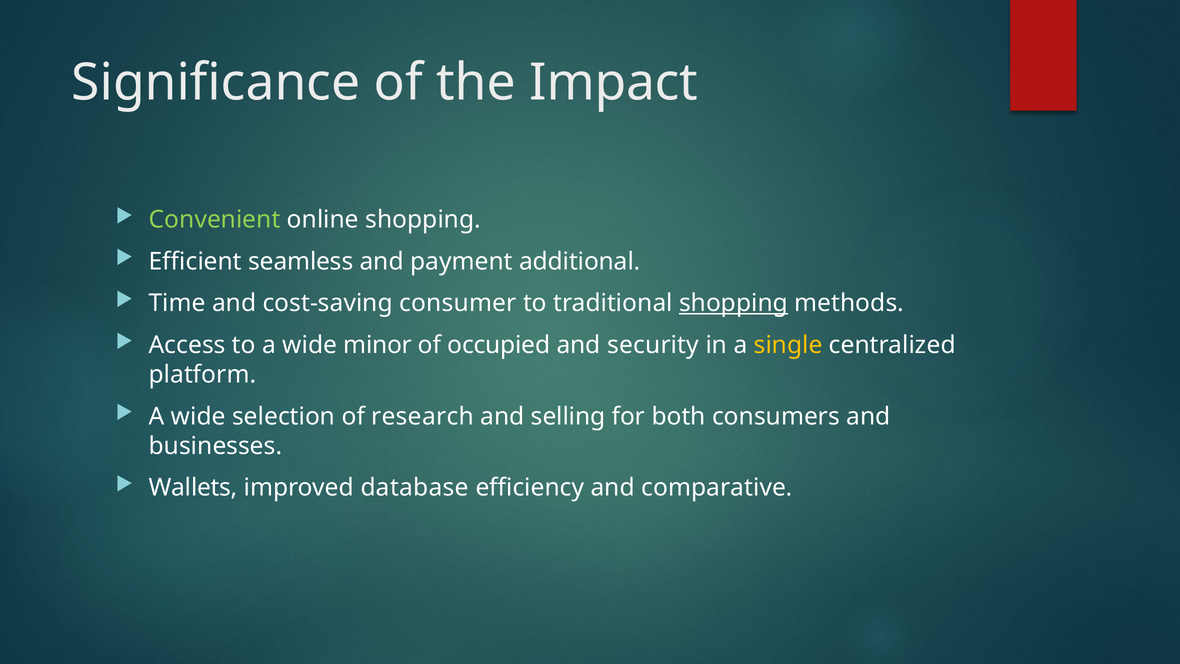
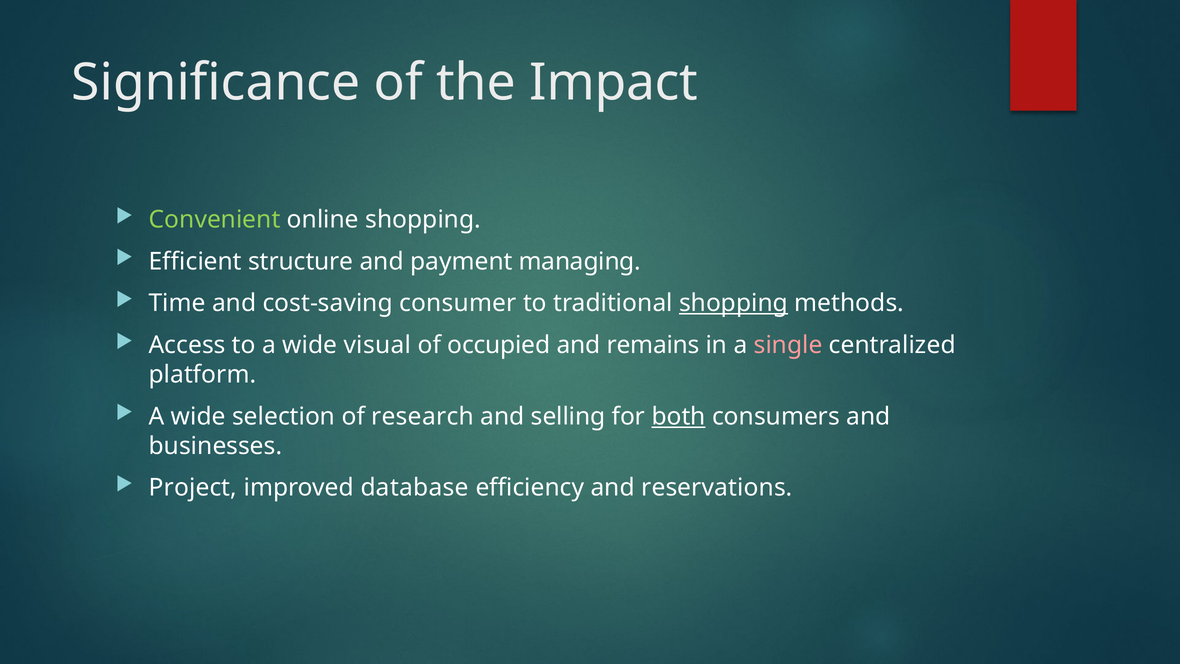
seamless: seamless -> structure
additional: additional -> managing
minor: minor -> visual
security: security -> remains
single colour: yellow -> pink
both underline: none -> present
Wallets: Wallets -> Project
comparative: comparative -> reservations
